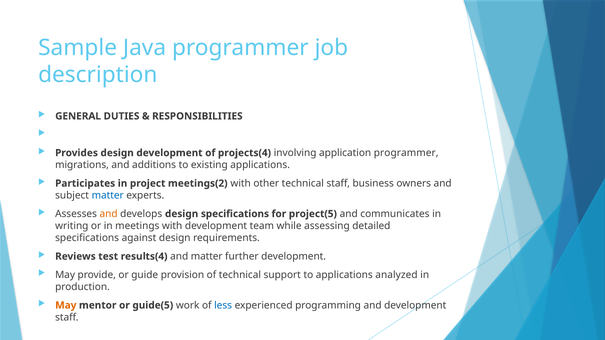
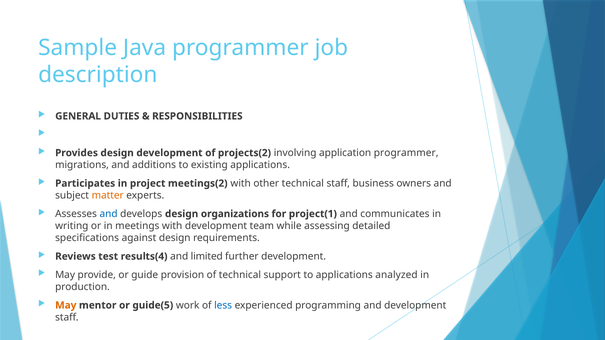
projects(4: projects(4 -> projects(2
matter at (108, 196) colour: blue -> orange
and at (109, 214) colour: orange -> blue
design specifications: specifications -> organizations
project(5: project(5 -> project(1
and matter: matter -> limited
